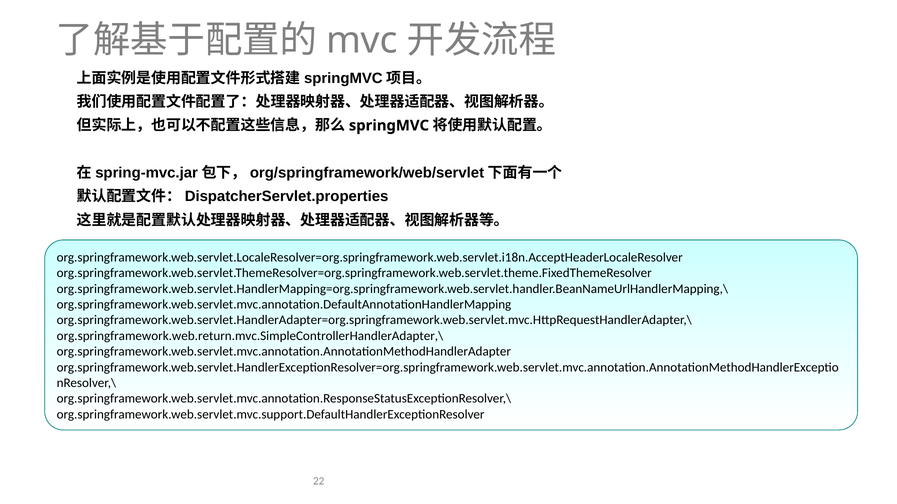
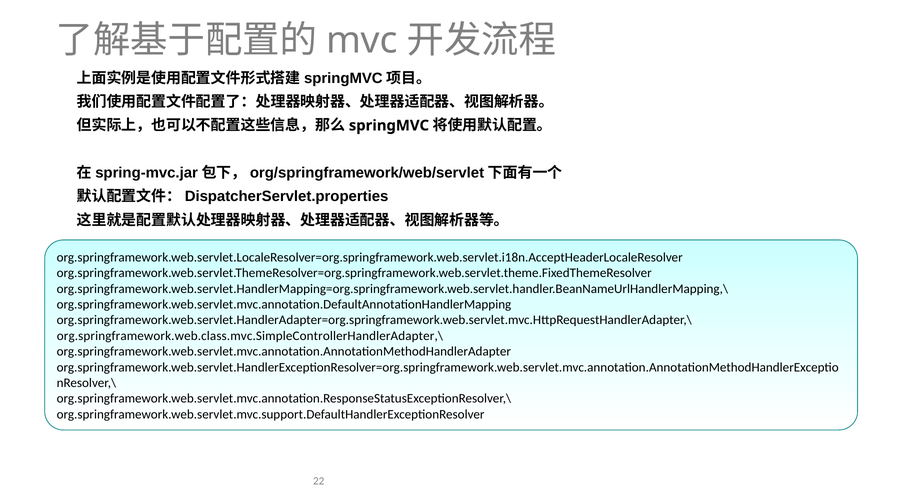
org.springframework.web.return.mvc.SimpleControllerHandlerAdapter,\: org.springframework.web.return.mvc.SimpleControllerHandlerAdapter,\ -> org.springframework.web.class.mvc.SimpleControllerHandlerAdapter,\
